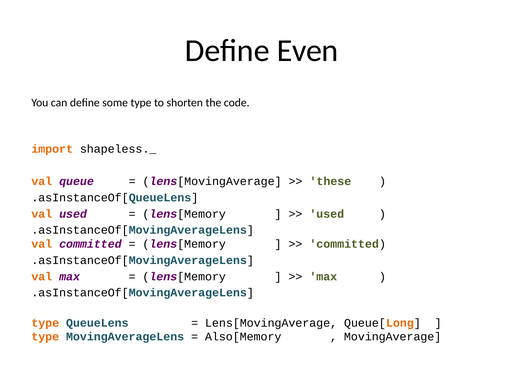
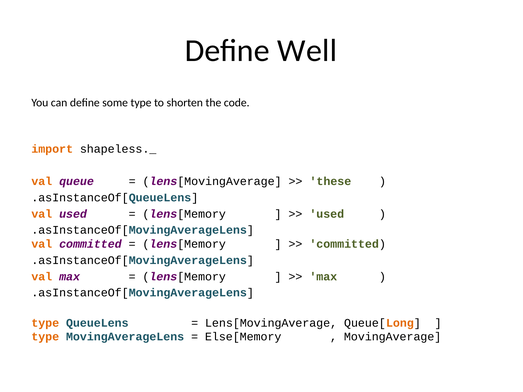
Even: Even -> Well
Also[Memory: Also[Memory -> Else[Memory
